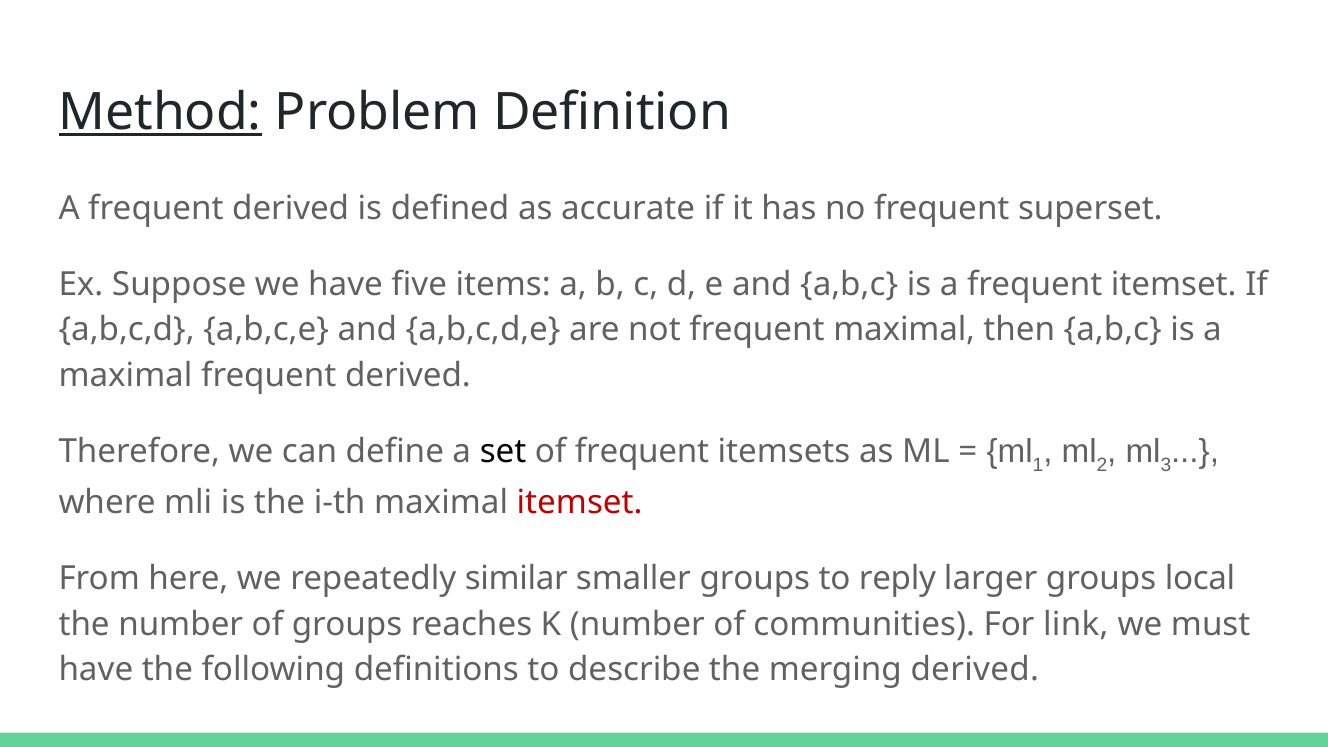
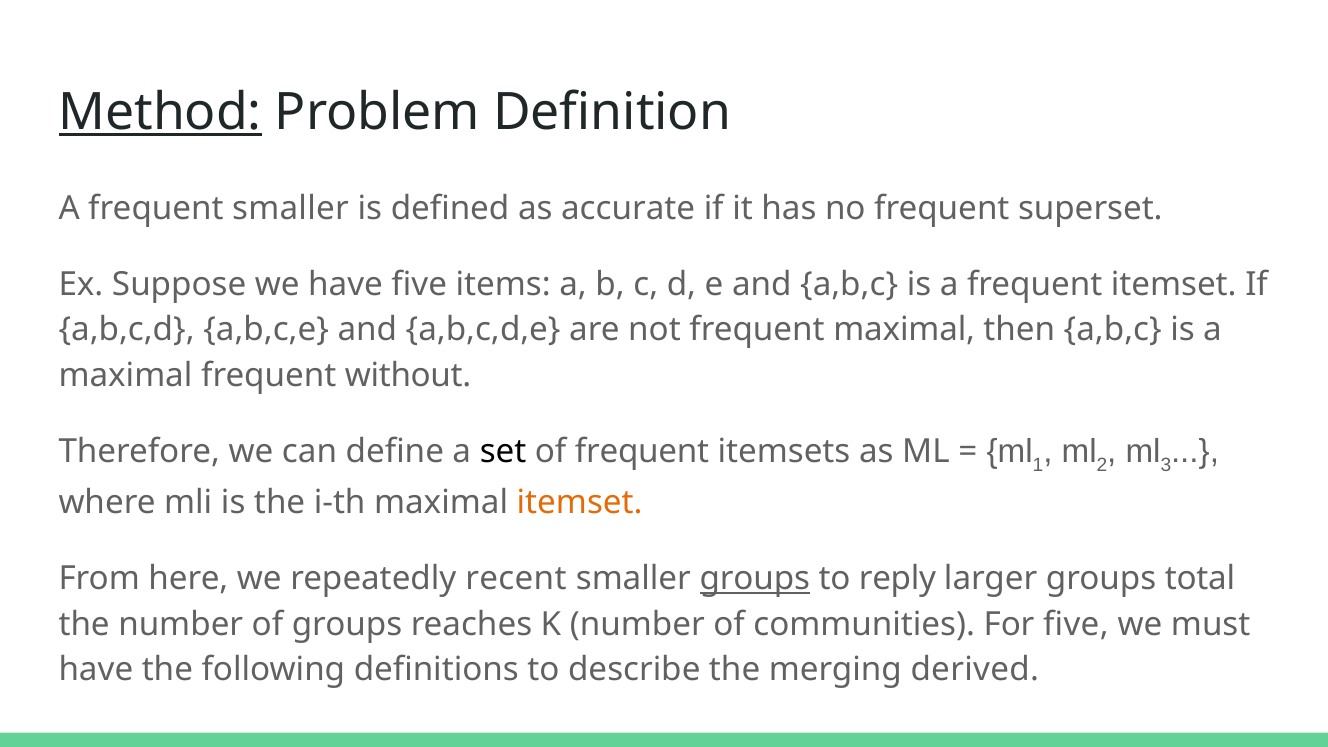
A frequent derived: derived -> smaller
maximal frequent derived: derived -> without
itemset at (580, 503) colour: red -> orange
similar: similar -> recent
groups at (755, 578) underline: none -> present
local: local -> total
For link: link -> five
